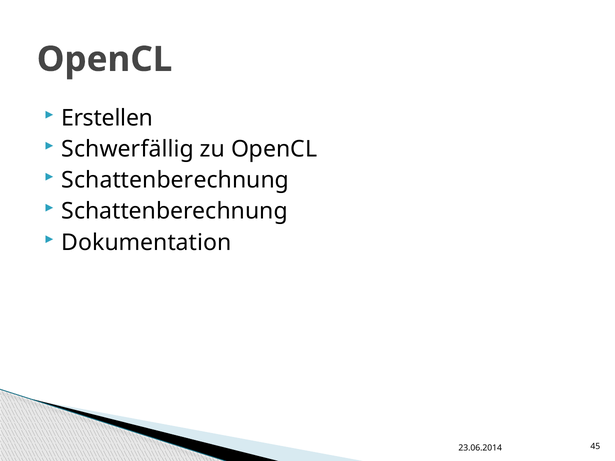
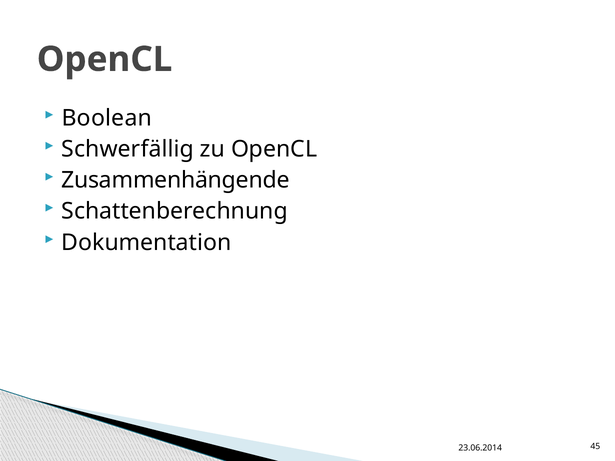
Erstellen: Erstellen -> Boolean
Schattenberechnung at (175, 180): Schattenberechnung -> Zusammenhängende
